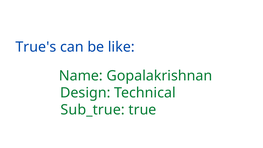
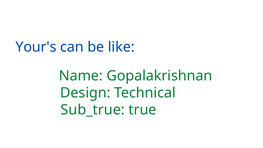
True's: True's -> Your's
